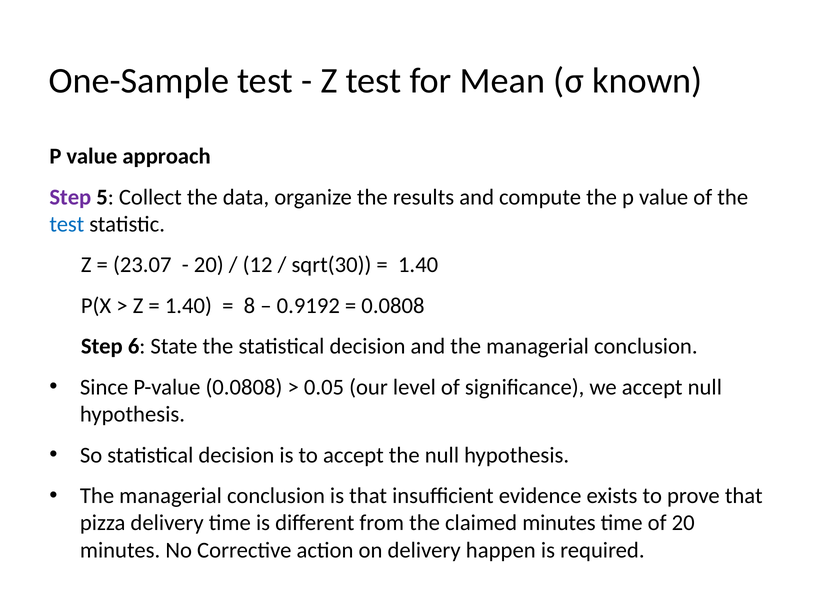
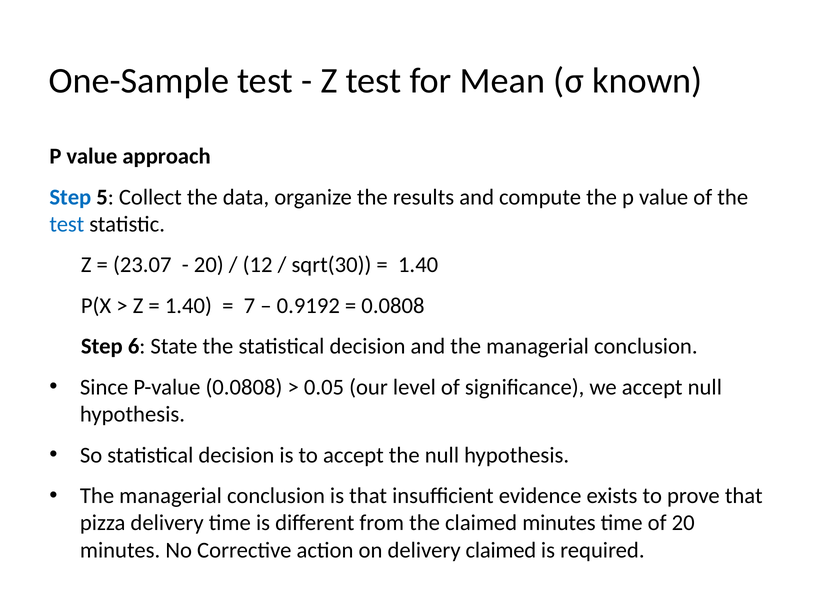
Step at (70, 197) colour: purple -> blue
8: 8 -> 7
delivery happen: happen -> claimed
